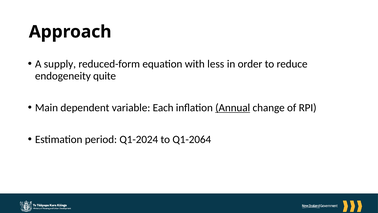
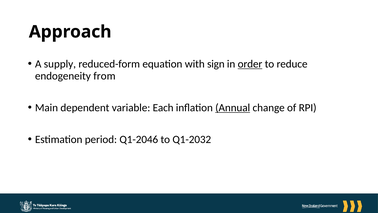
less: less -> sign
order underline: none -> present
quite: quite -> from
Q1-2024: Q1-2024 -> Q1-2046
Q1-2064: Q1-2064 -> Q1-2032
